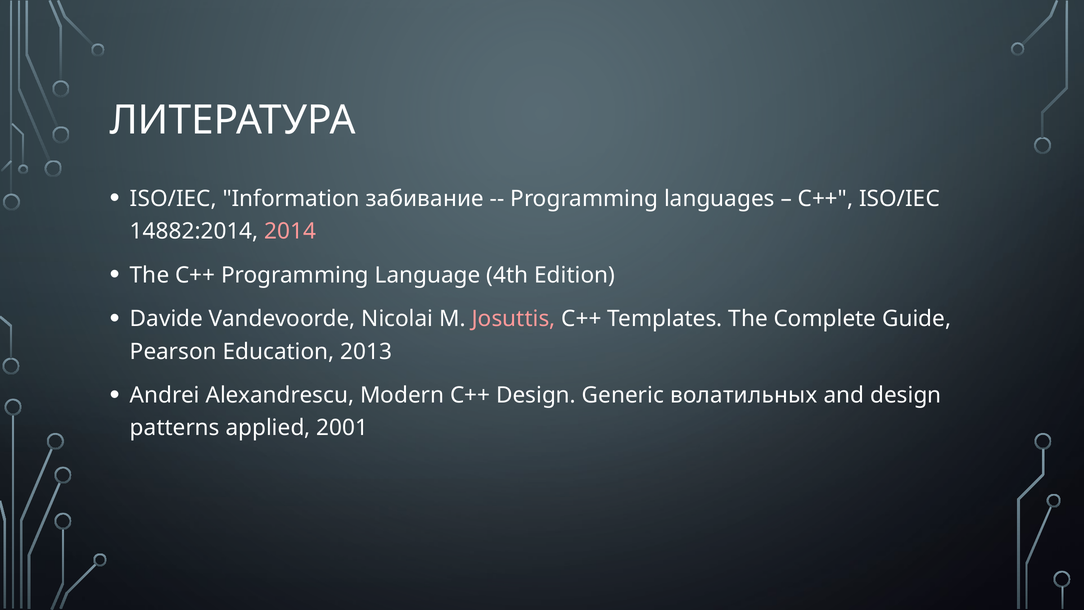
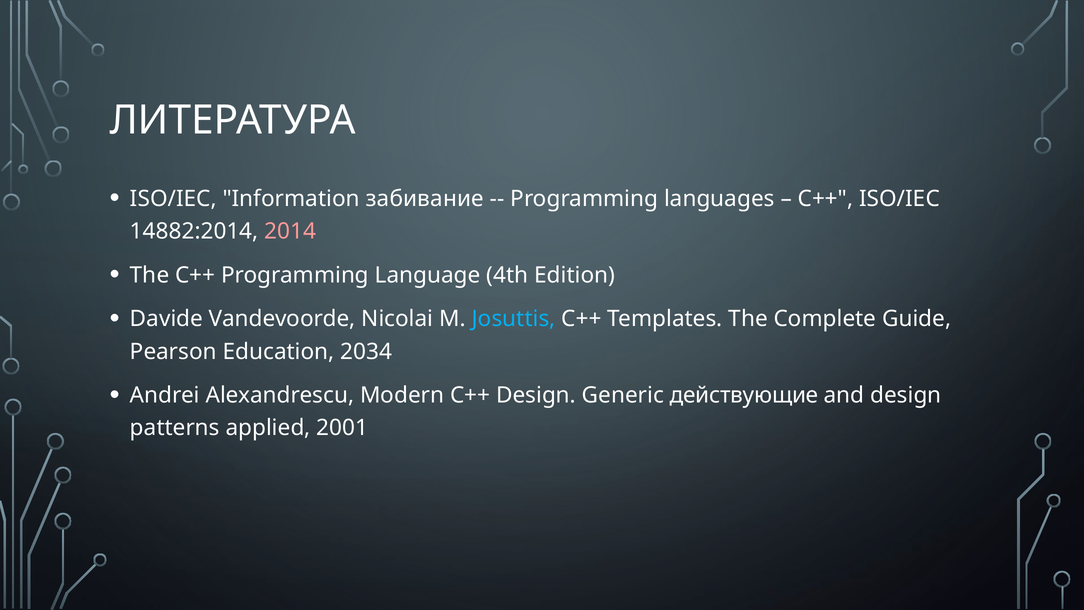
Josuttis colour: pink -> light blue
2013: 2013 -> 2034
волатильных: волатильных -> действующие
